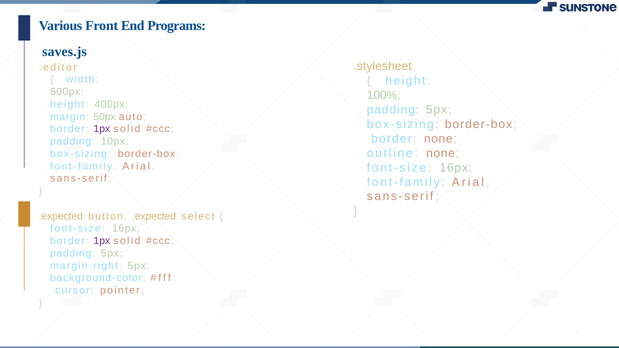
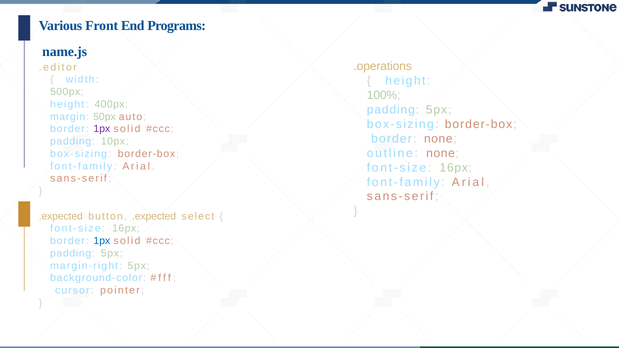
saves.js: saves.js -> name.js
.stylesheet: .stylesheet -> .operations
1px at (102, 241) colour: purple -> blue
